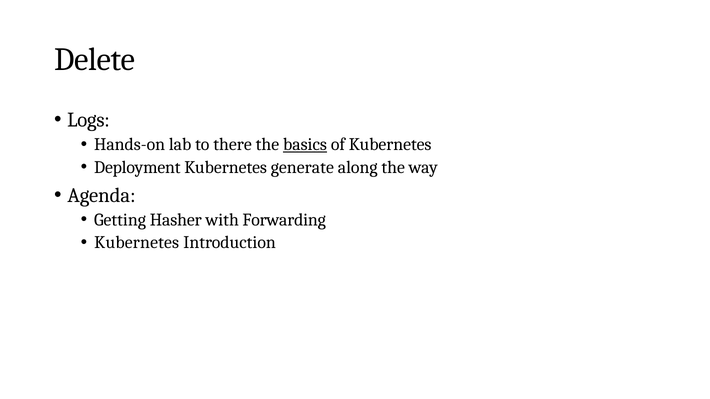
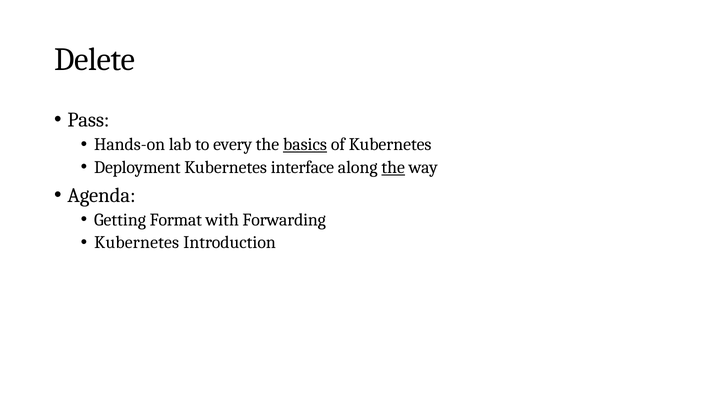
Logs: Logs -> Pass
there: there -> every
generate: generate -> interface
the at (393, 167) underline: none -> present
Hasher: Hasher -> Format
